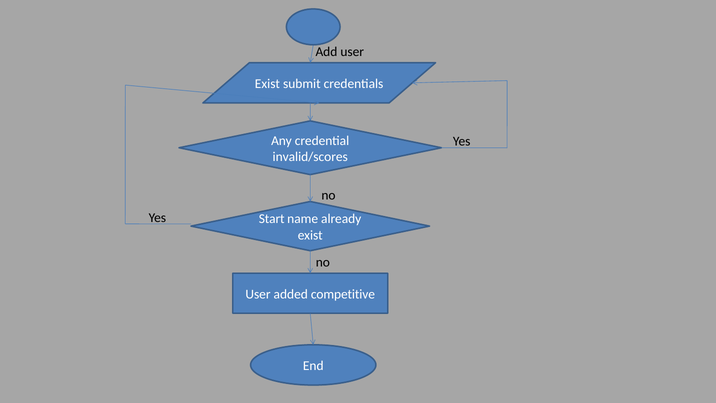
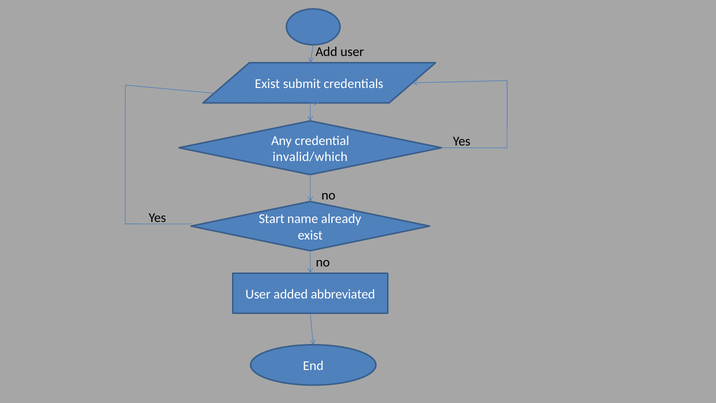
invalid/scores: invalid/scores -> invalid/which
competitive: competitive -> abbreviated
